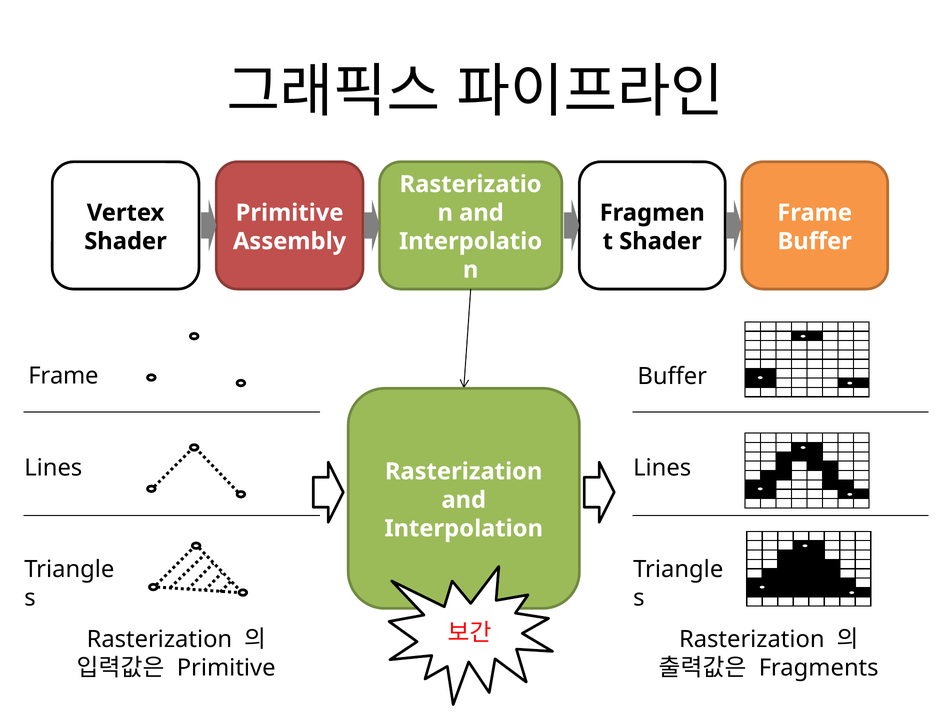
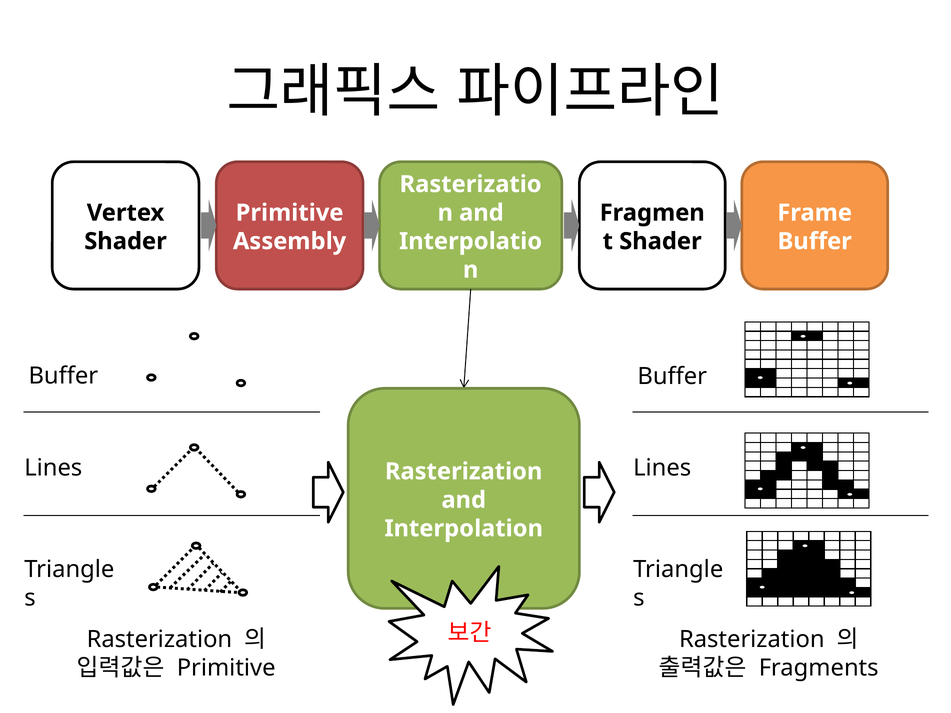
Frame at (63, 376): Frame -> Buffer
